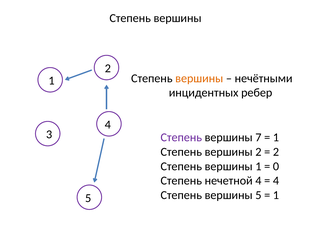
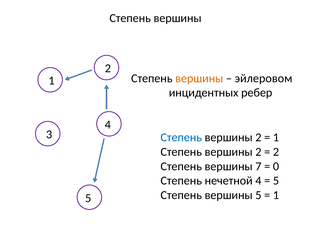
нечётными: нечётными -> эйлеровом
Степень at (181, 137) colour: purple -> blue
7 at (258, 137): 7 -> 2
1 at (258, 166): 1 -> 7
4 at (276, 181): 4 -> 5
